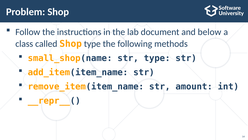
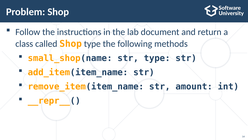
below: below -> return
